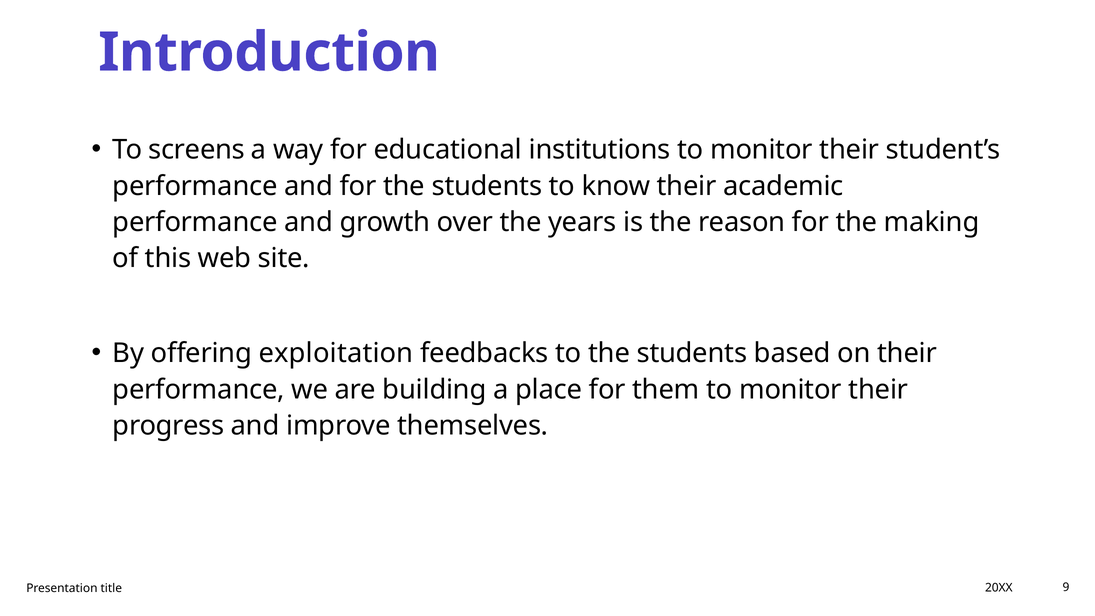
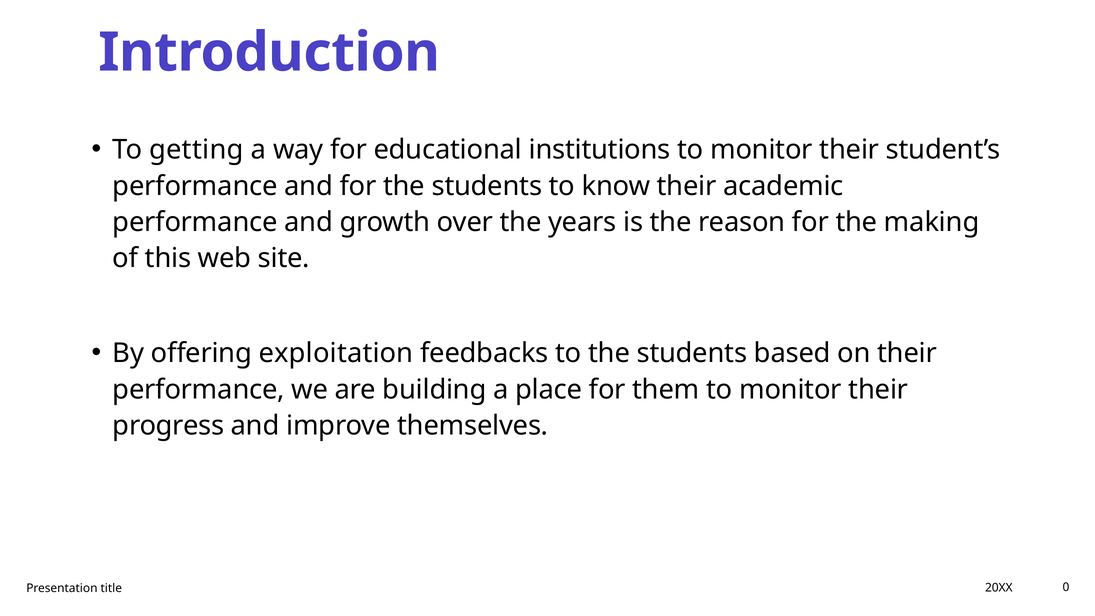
screens: screens -> getting
9: 9 -> 0
